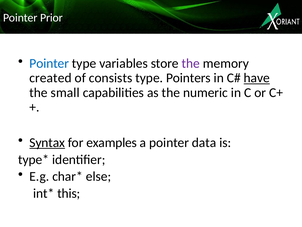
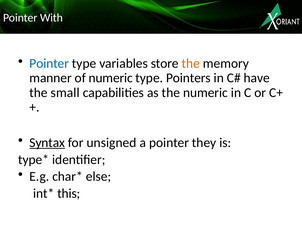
Prior: Prior -> With
the at (191, 63) colour: purple -> orange
created: created -> manner
of consists: consists -> numeric
have underline: present -> none
examples: examples -> unsigned
data: data -> they
